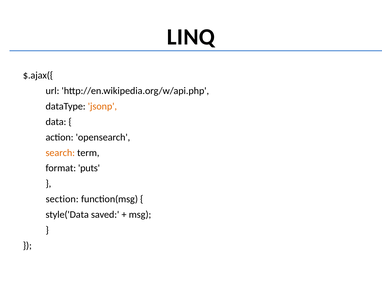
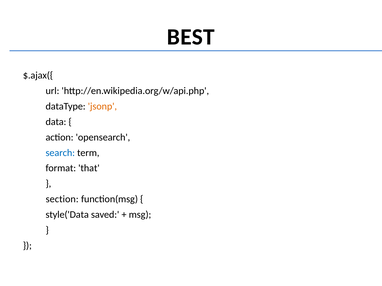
LINQ: LINQ -> BEST
search colour: orange -> blue
puts: puts -> that
